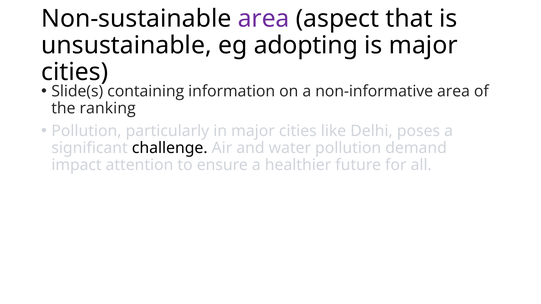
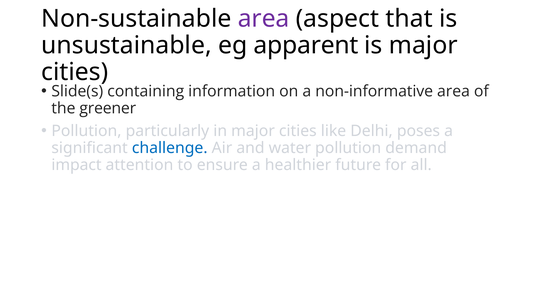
adopting: adopting -> apparent
ranking: ranking -> greener
challenge colour: black -> blue
